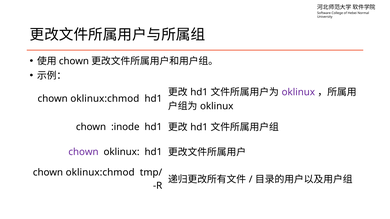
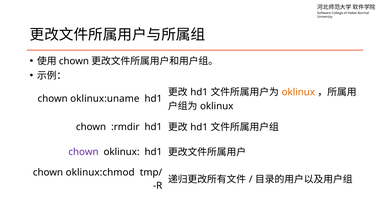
oklinux at (298, 92) colour: purple -> orange
oklinux:chmod at (105, 99): oklinux:chmod -> oklinux:uname
:inode: :inode -> :rmdir
